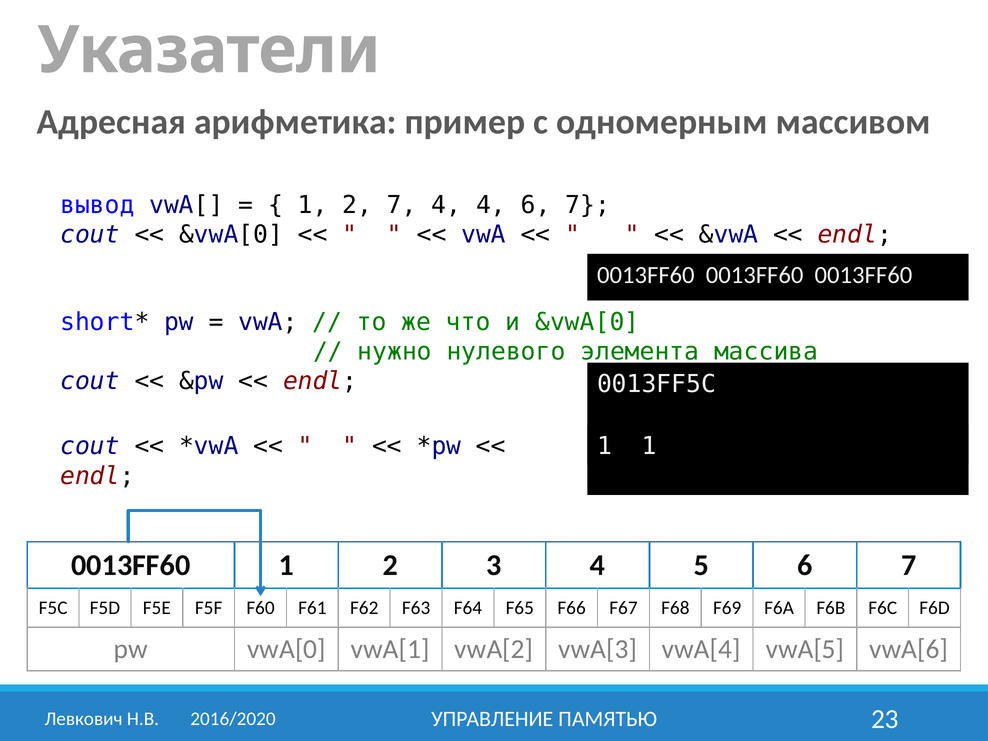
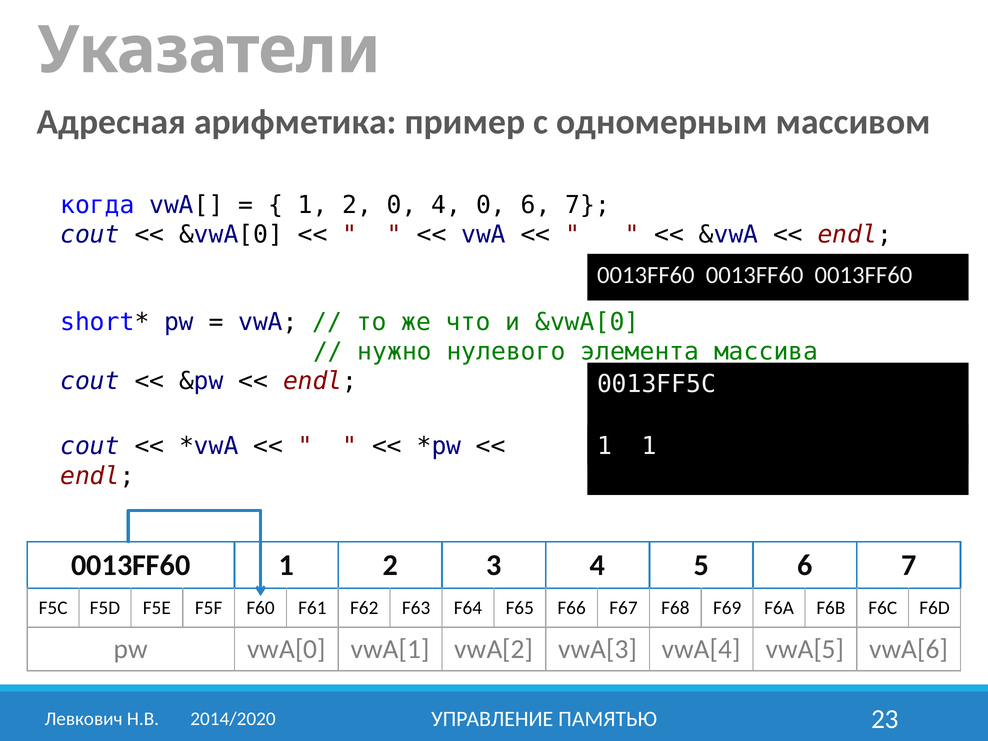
вывод: вывод -> когда
2 7: 7 -> 0
4 4: 4 -> 0
2016/2020: 2016/2020 -> 2014/2020
